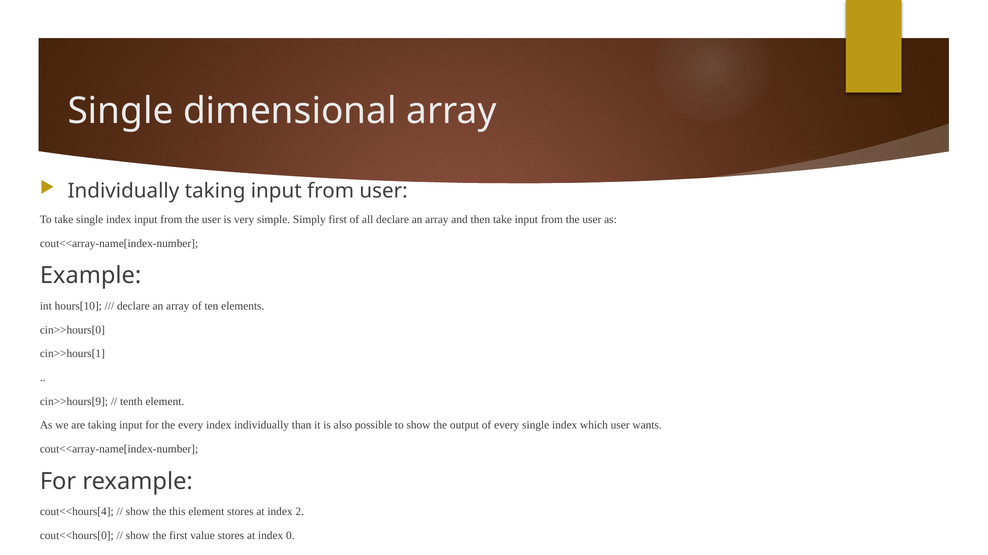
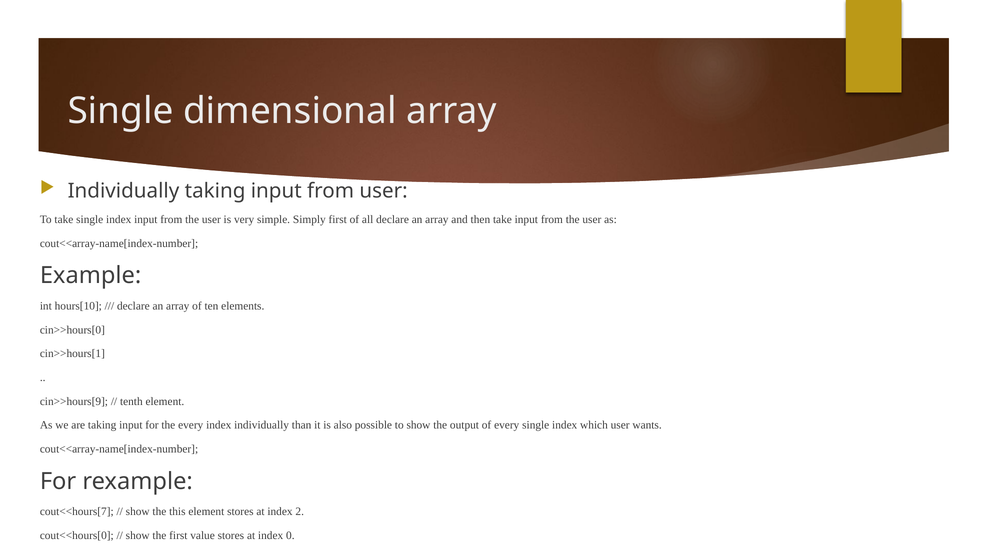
cout<<hours[4: cout<<hours[4 -> cout<<hours[7
